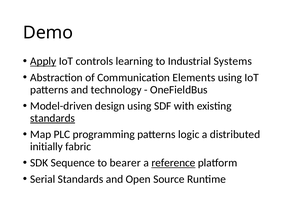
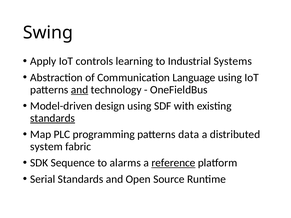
Demo: Demo -> Swing
Apply underline: present -> none
Elements: Elements -> Language
and at (80, 90) underline: none -> present
logic: logic -> data
initially: initially -> system
bearer: bearer -> alarms
